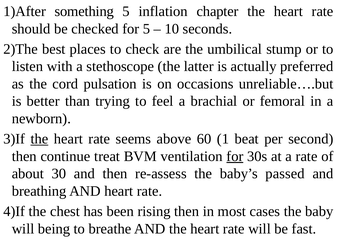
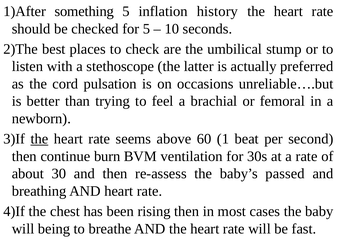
chapter: chapter -> history
treat: treat -> burn
for at (235, 157) underline: present -> none
